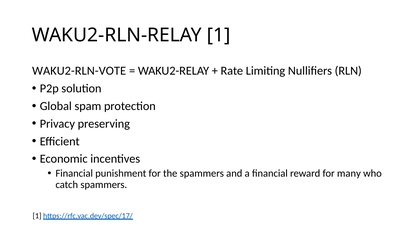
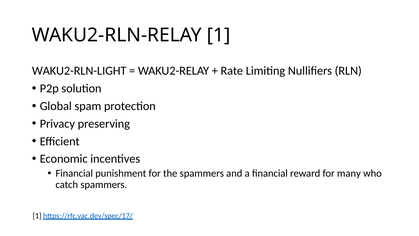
WAKU2-RLN-VOTE: WAKU2-RLN-VOTE -> WAKU2-RLN-LIGHT
